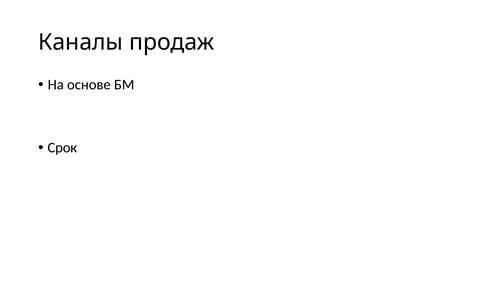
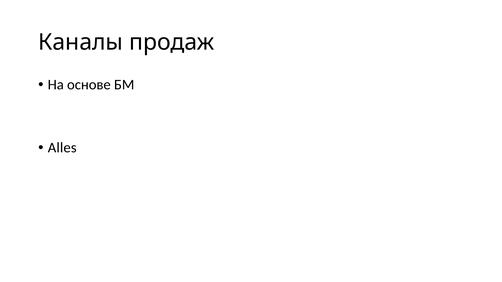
Срок: Срок -> Alles
